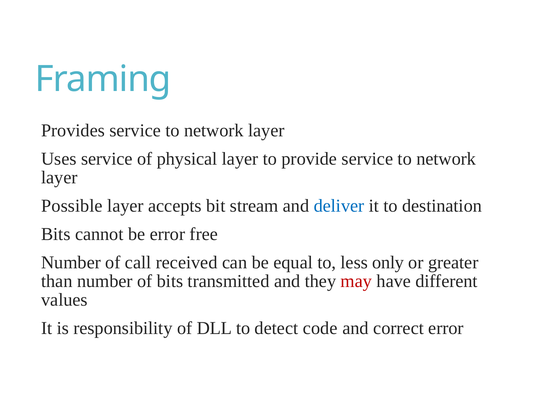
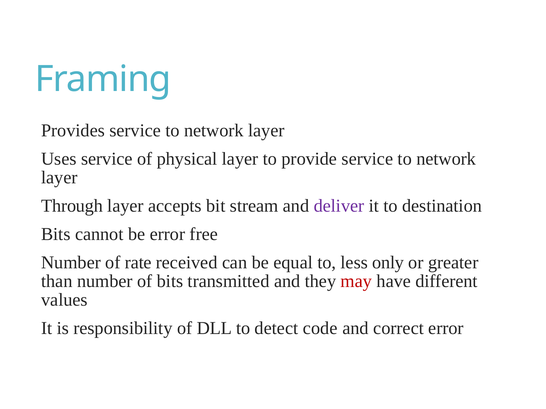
Possible: Possible -> Through
deliver colour: blue -> purple
call: call -> rate
